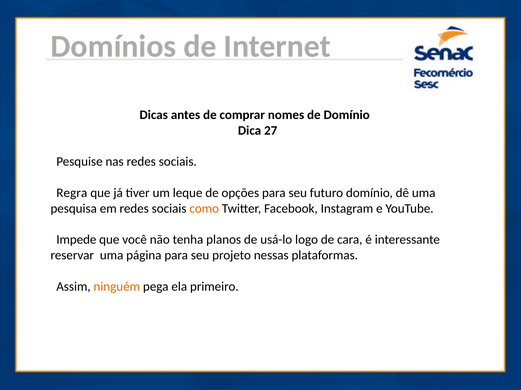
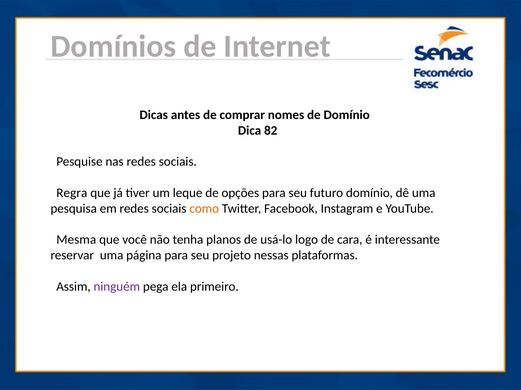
27: 27 -> 82
Impede: Impede -> Mesma
ninguém colour: orange -> purple
